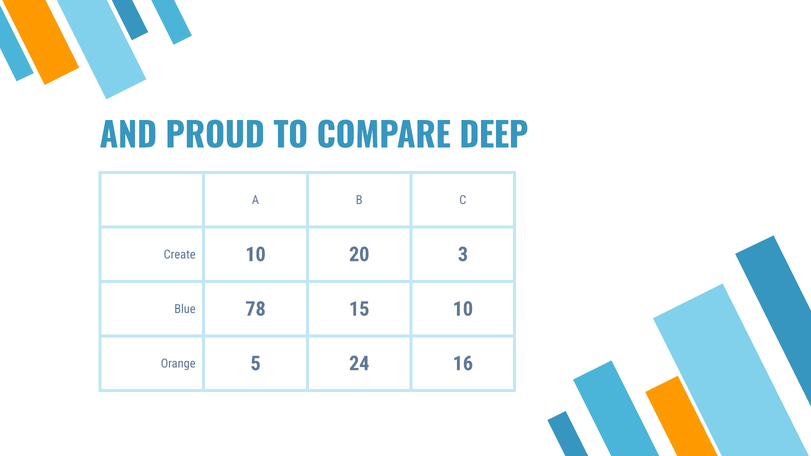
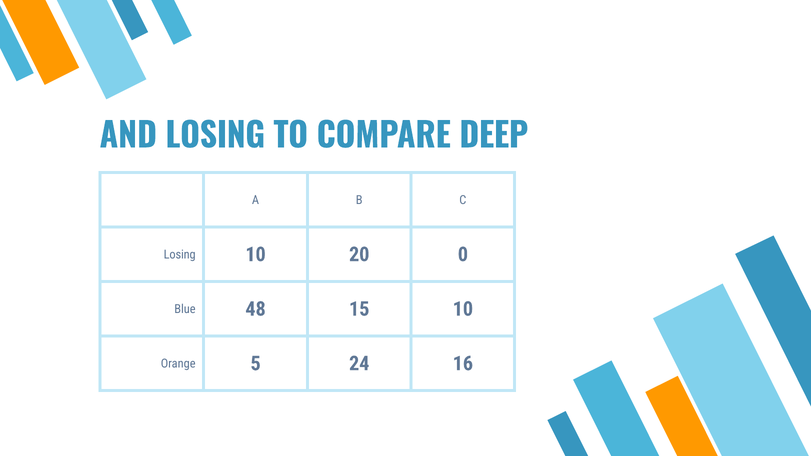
AND PROUD: PROUD -> LOSING
Create at (180, 255): Create -> Losing
3: 3 -> 0
78: 78 -> 48
